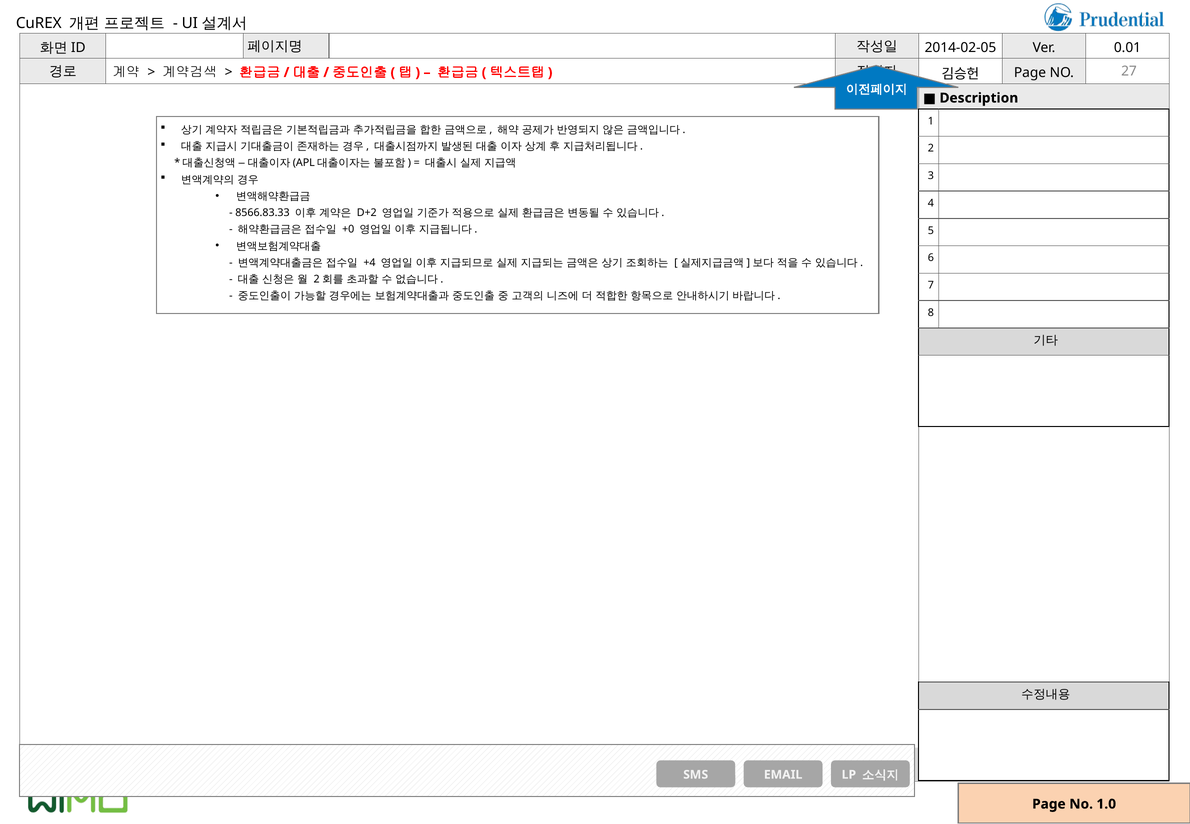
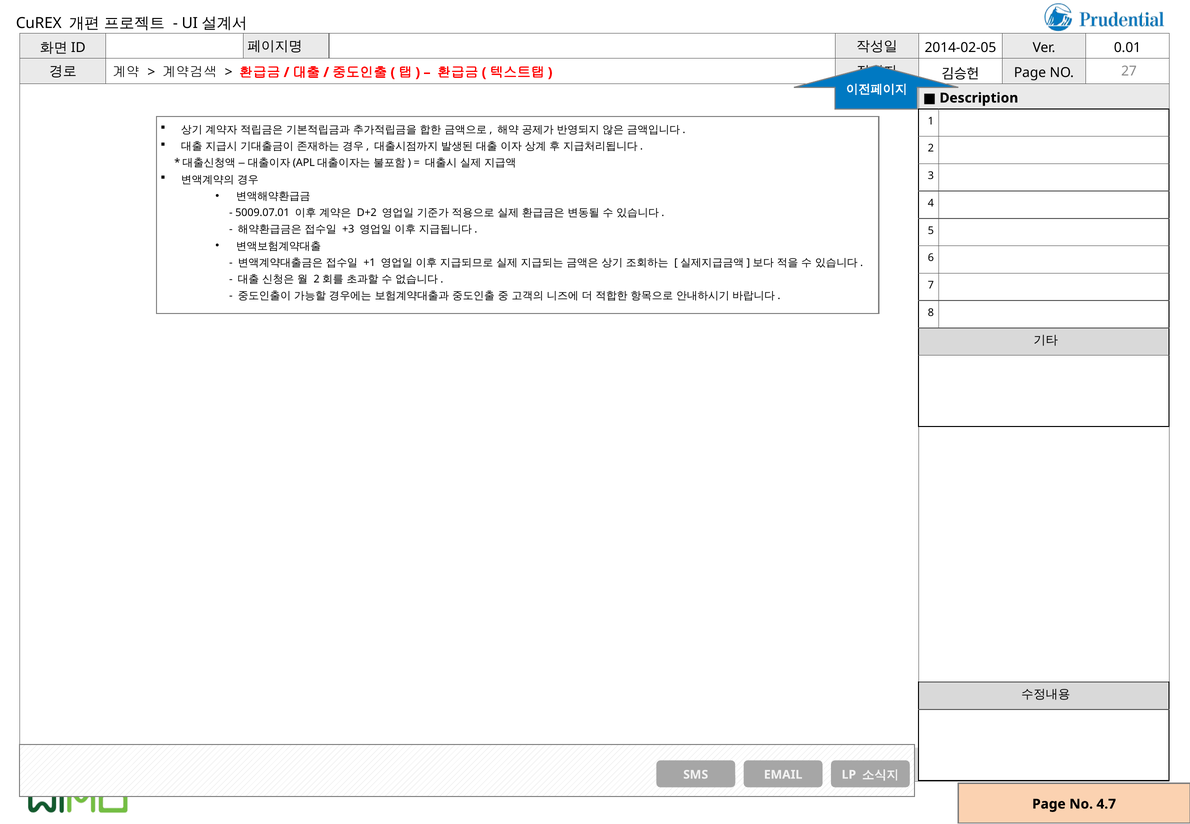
8566.83.33: 8566.83.33 -> 5009.07.01
+0: +0 -> +3
+4: +4 -> +1
1.0: 1.0 -> 4.7
